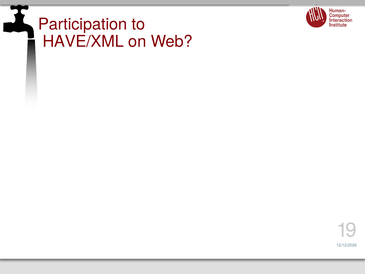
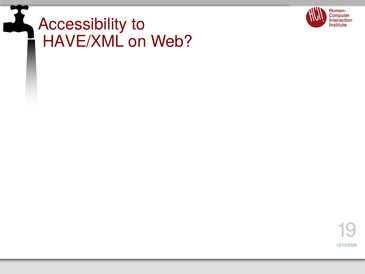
Participation: Participation -> Accessibility
